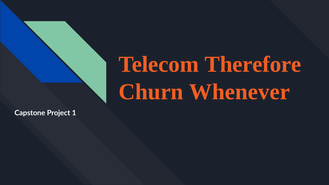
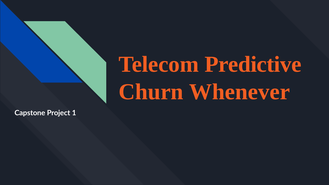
Therefore: Therefore -> Predictive
